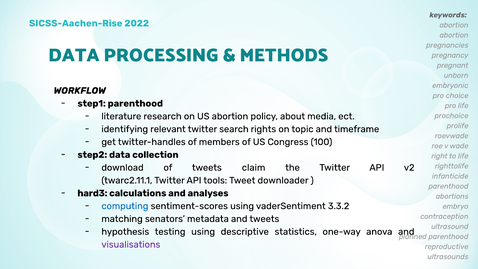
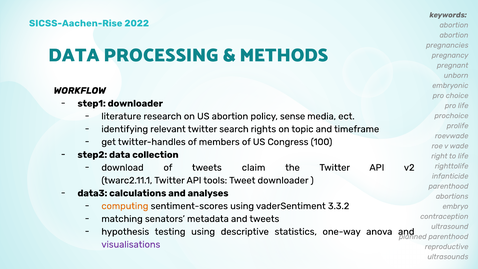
step1 parenthood: parenthood -> downloader
about: about -> sense
hard3: hard3 -> data3
computing colour: blue -> orange
